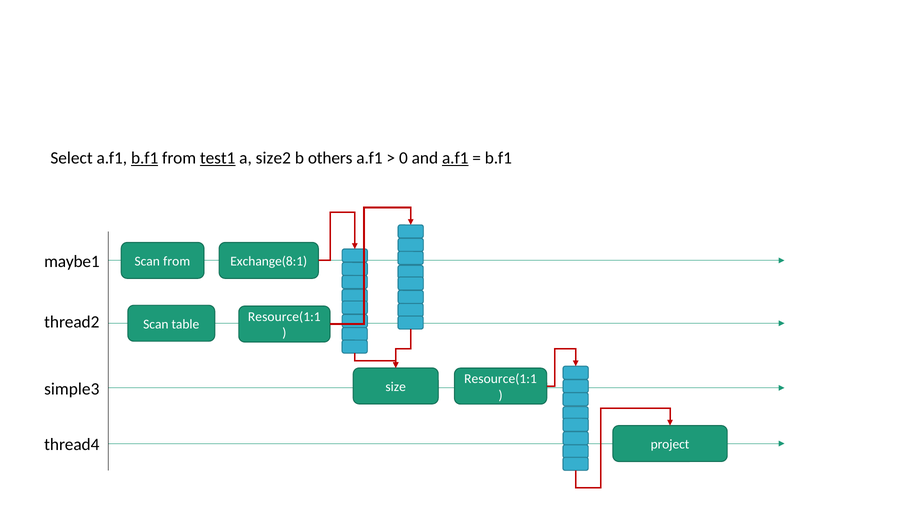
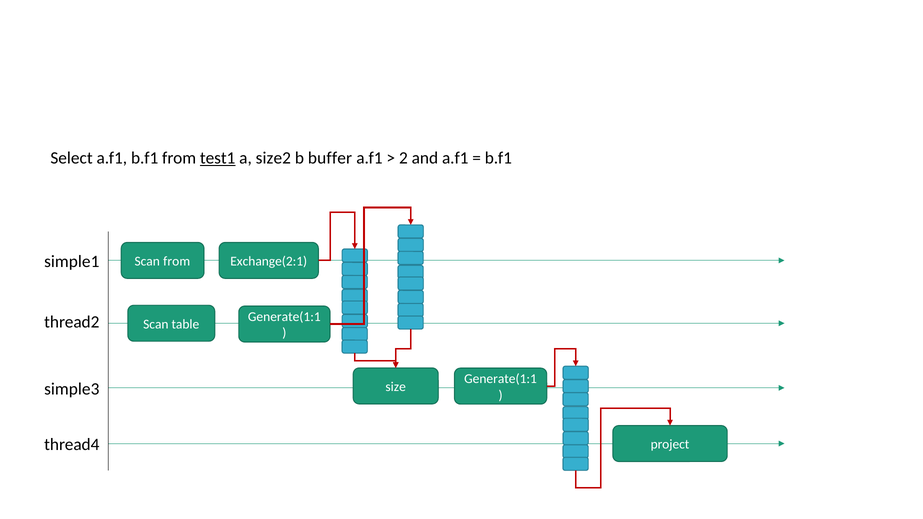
b.f1 at (145, 158) underline: present -> none
others: others -> buffer
0: 0 -> 2
a.f1 at (455, 158) underline: present -> none
maybe1: maybe1 -> simple1
Exchange(8:1: Exchange(8:1 -> Exchange(2:1
Resource(1:1 at (284, 317): Resource(1:1 -> Generate(1:1
Resource(1:1 at (501, 379): Resource(1:1 -> Generate(1:1
